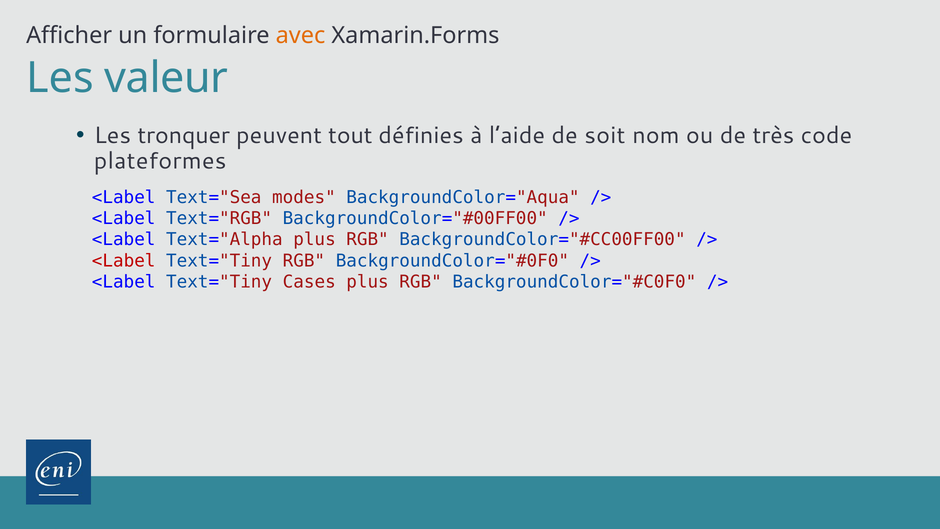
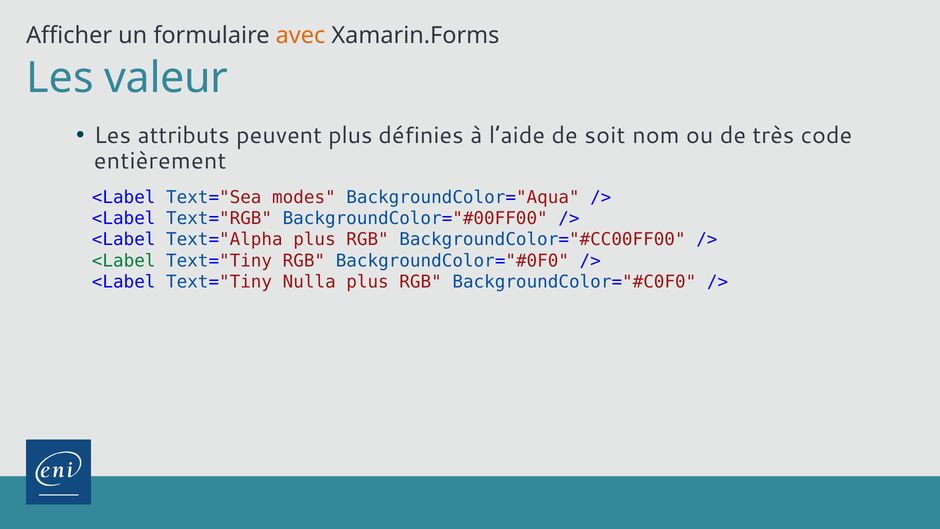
tronquer: tronquer -> attributs
peuvent tout: tout -> plus
plateformes: plateformes -> entièrement
<Label at (124, 261) colour: red -> green
Cases: Cases -> Nulla
